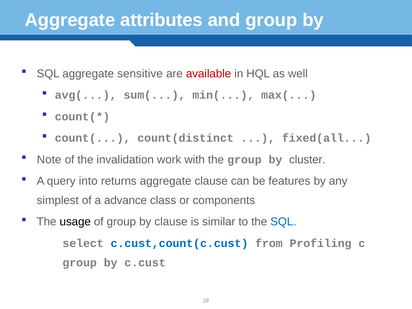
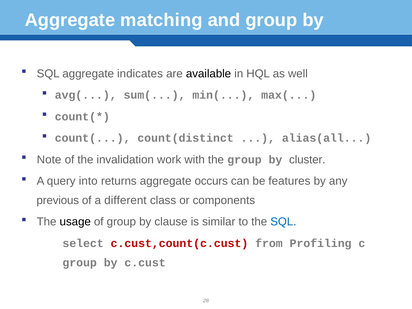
attributes: attributes -> matching
sensitive: sensitive -> indicates
available colour: red -> black
fixed(all: fixed(all -> alias(all
aggregate clause: clause -> occurs
simplest: simplest -> previous
advance: advance -> different
c.cust,count(c.cust colour: blue -> red
